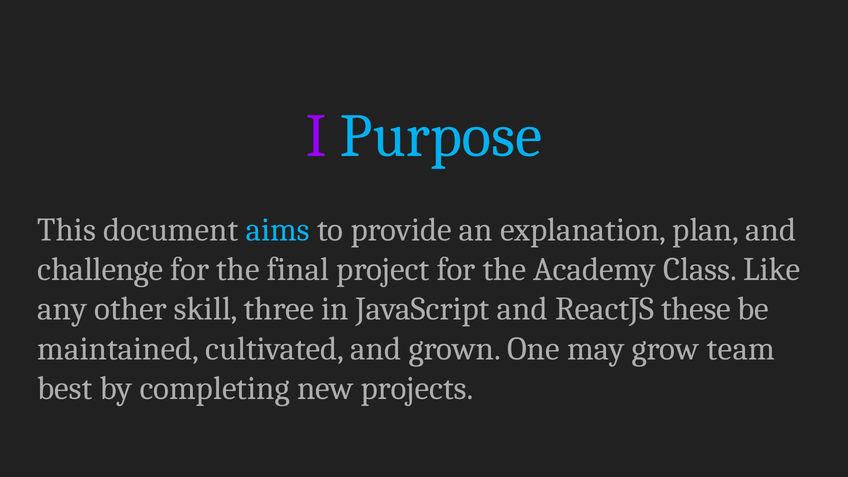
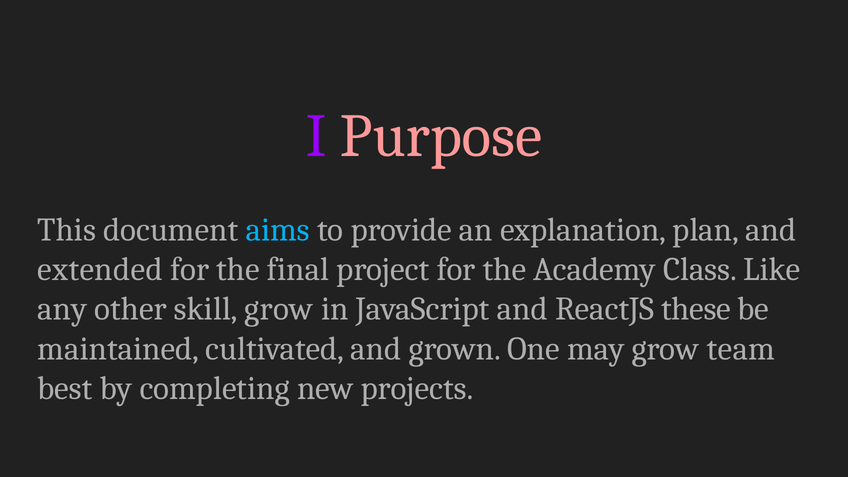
Purpose colour: light blue -> pink
challenge: challenge -> extended
skill three: three -> grow
